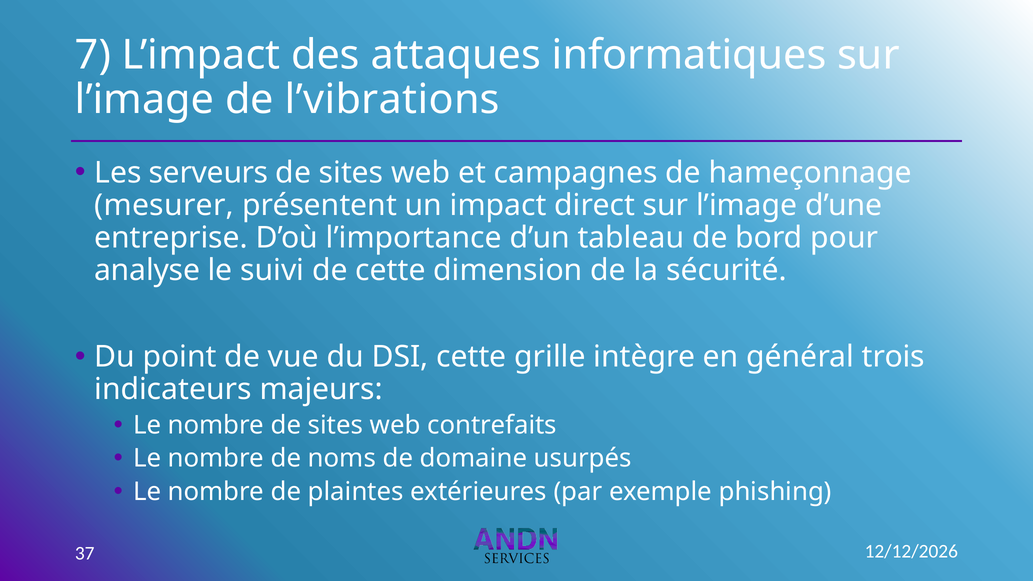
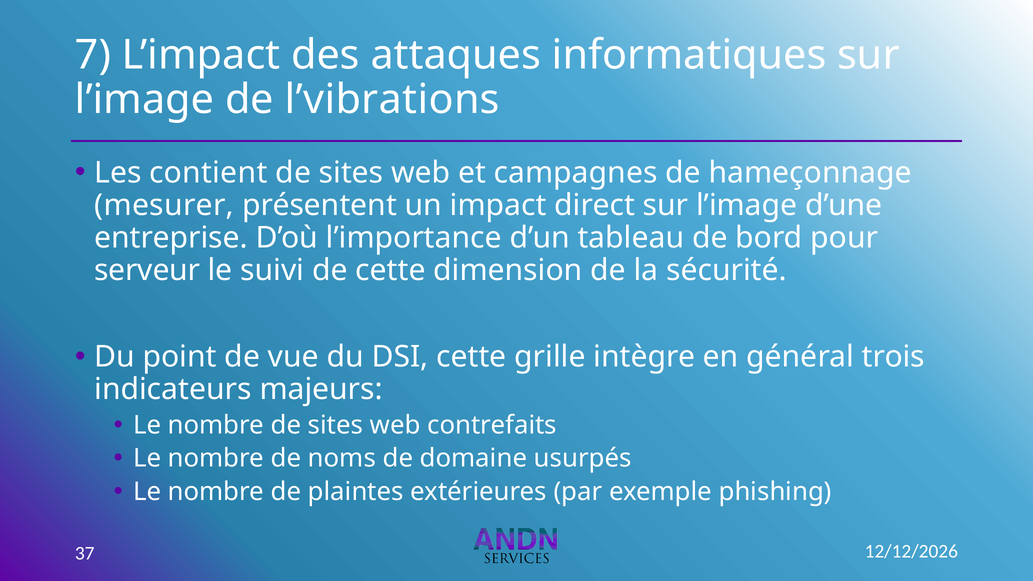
serveurs: serveurs -> contient
analyse: analyse -> serveur
